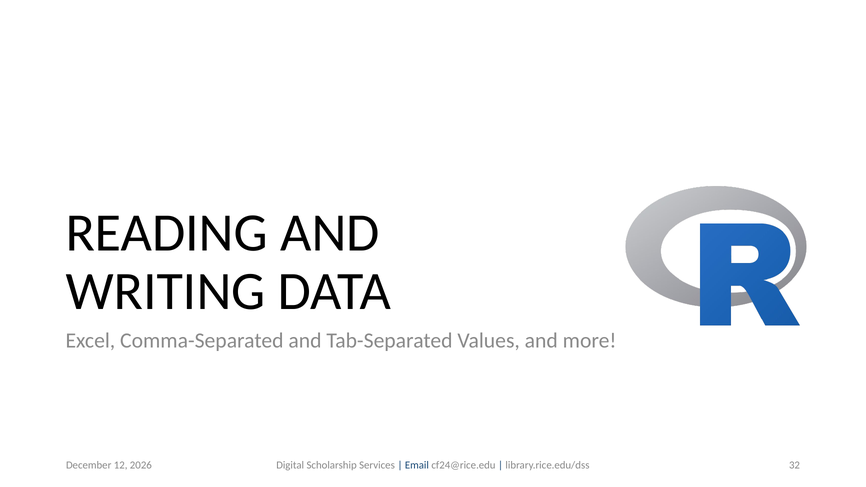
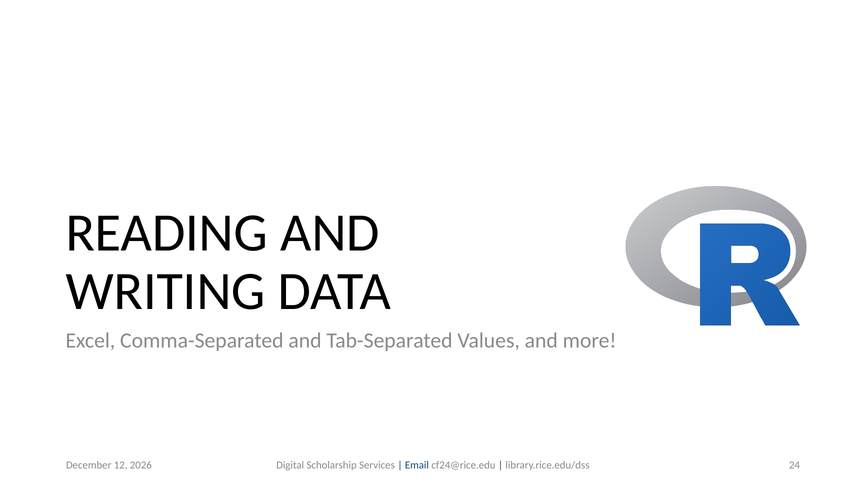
32: 32 -> 24
